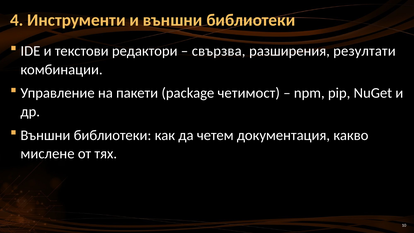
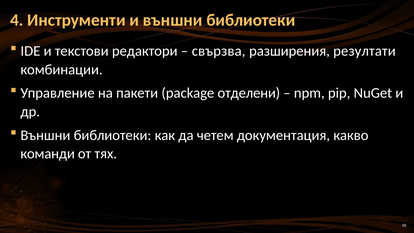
четимост: четимост -> отделени
мислене: мислене -> команди
